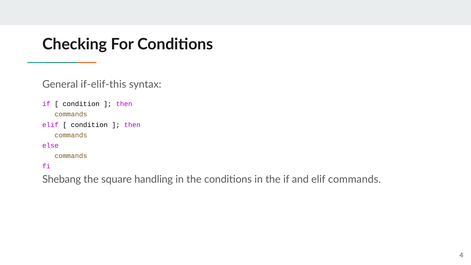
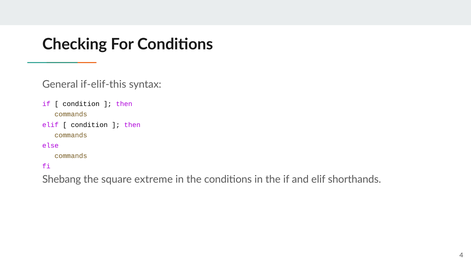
handling: handling -> extreme
elif commands: commands -> shorthands
